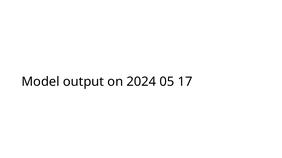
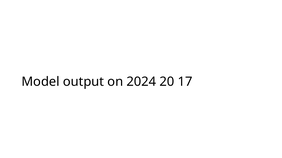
05: 05 -> 20
